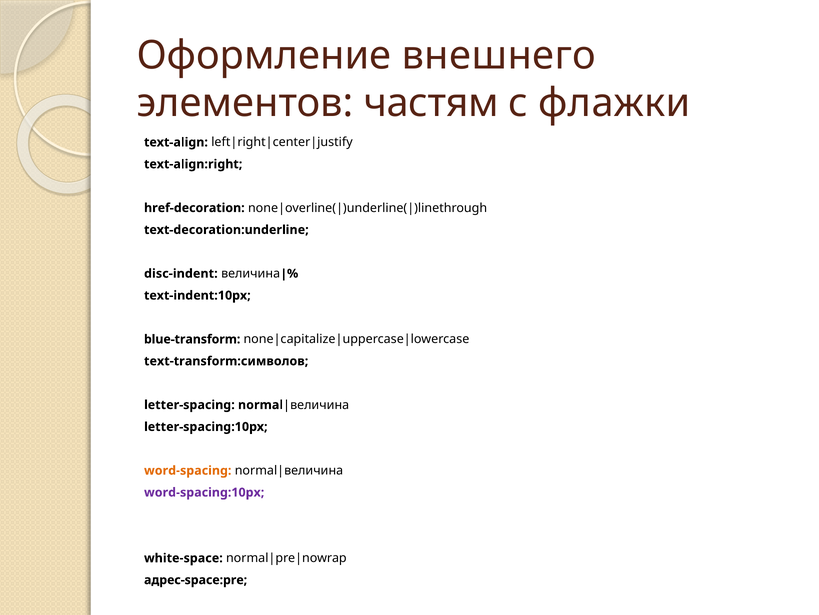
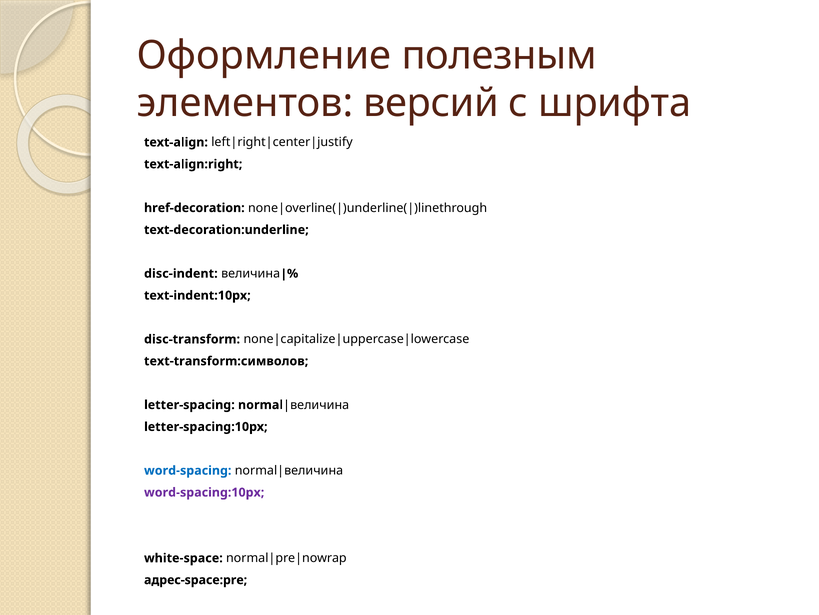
внешнего: внешнего -> полезным
частям: частям -> версий
флажки: флажки -> шрифта
blue-transform: blue-transform -> disc-transform
word-spacing colour: orange -> blue
